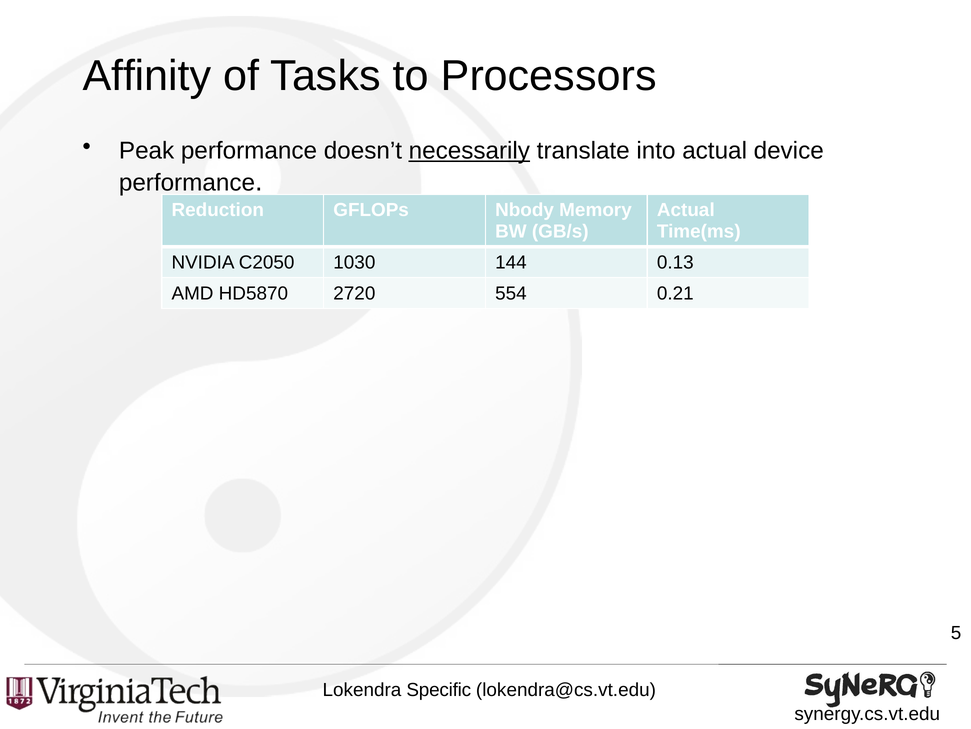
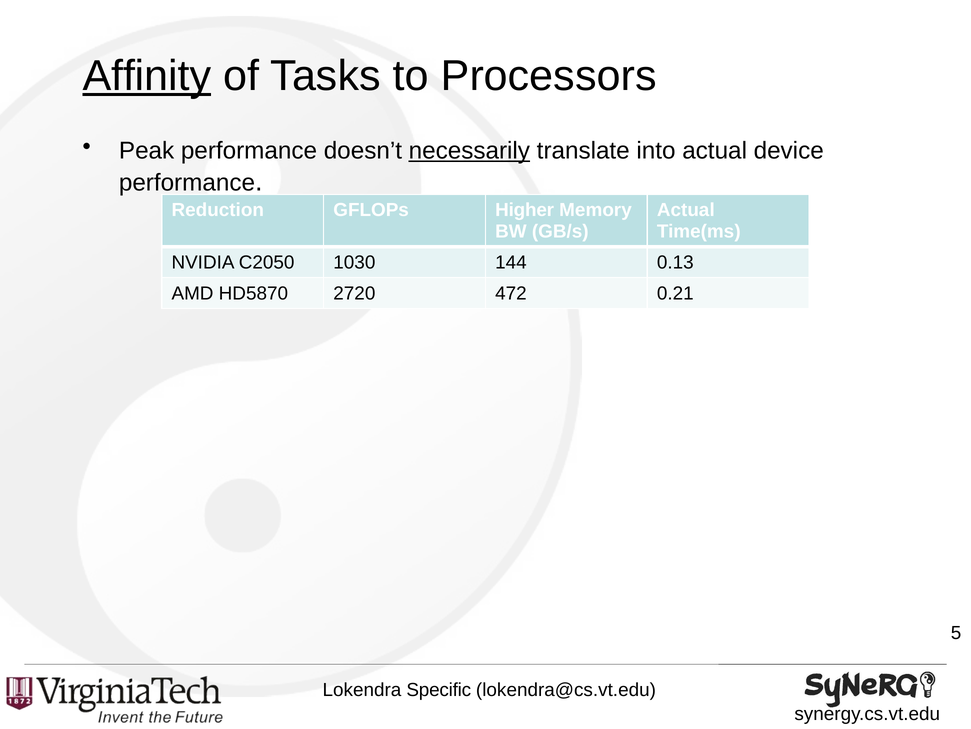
Affinity underline: none -> present
Nbody: Nbody -> Higher
554: 554 -> 472
